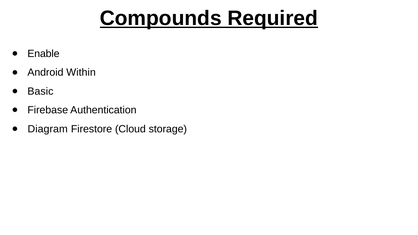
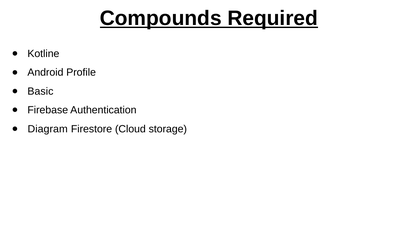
Enable: Enable -> Kotline
Within: Within -> Profile
